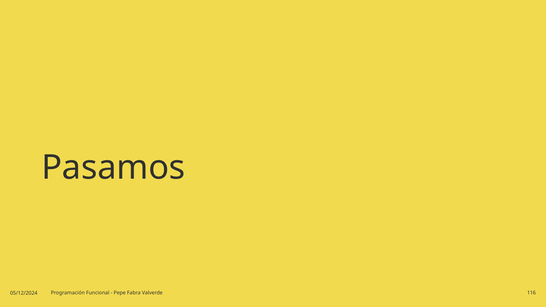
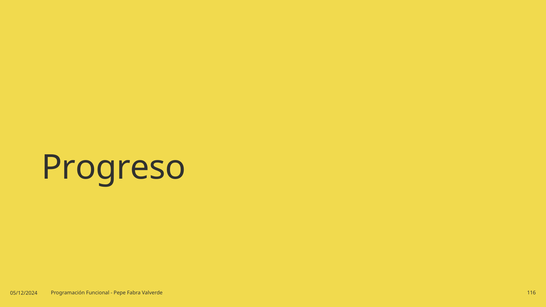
Pasamos: Pasamos -> Progreso
